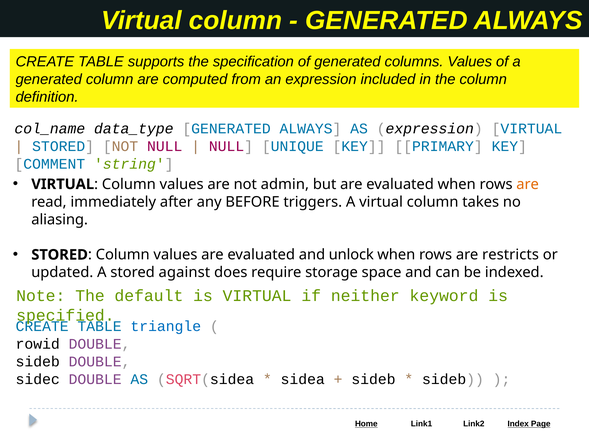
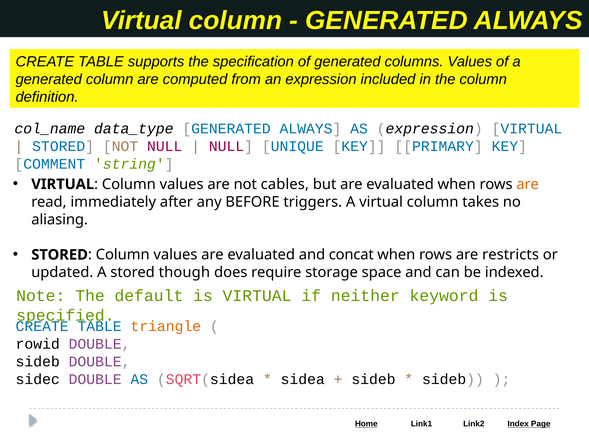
admin: admin -> cables
unlock: unlock -> concat
against: against -> though
triangle colour: blue -> orange
